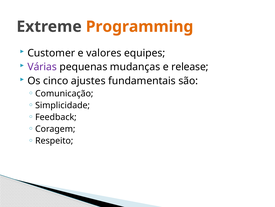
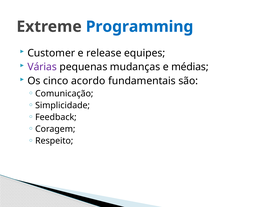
Programming colour: orange -> blue
valores: valores -> release
release: release -> médias
ajustes: ajustes -> acordo
